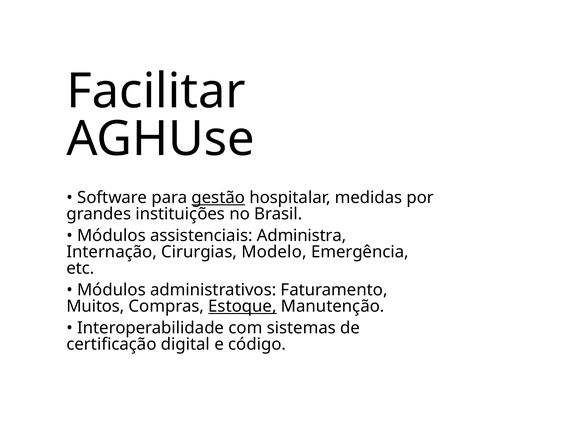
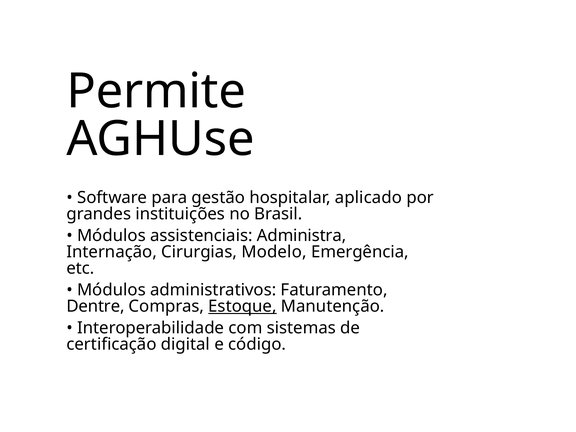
Facilitar: Facilitar -> Permite
gestão underline: present -> none
medidas: medidas -> aplicado
Muitos: Muitos -> Dentre
